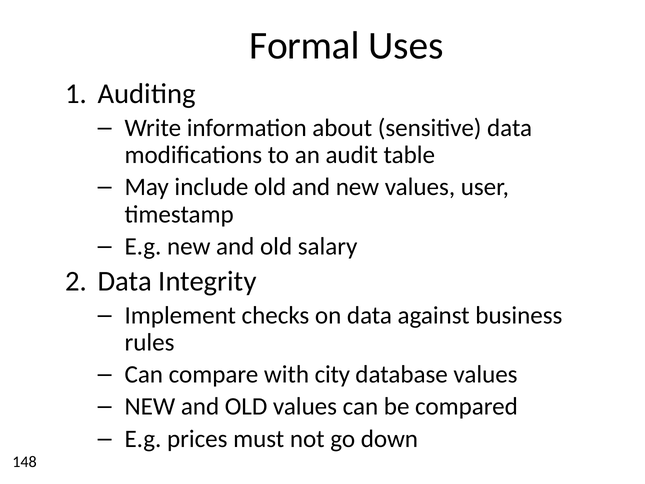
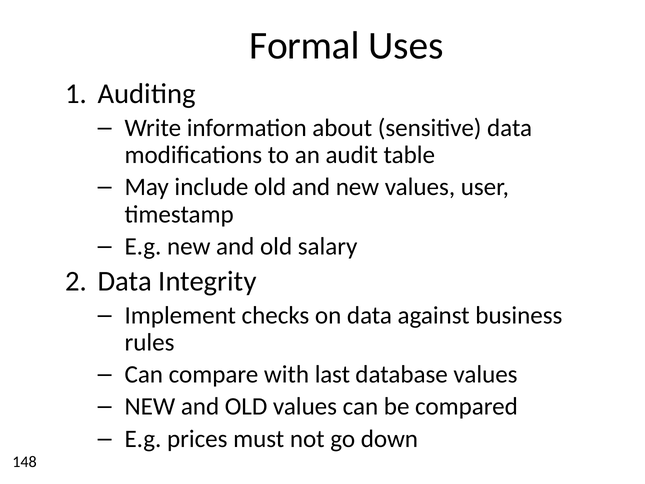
city: city -> last
